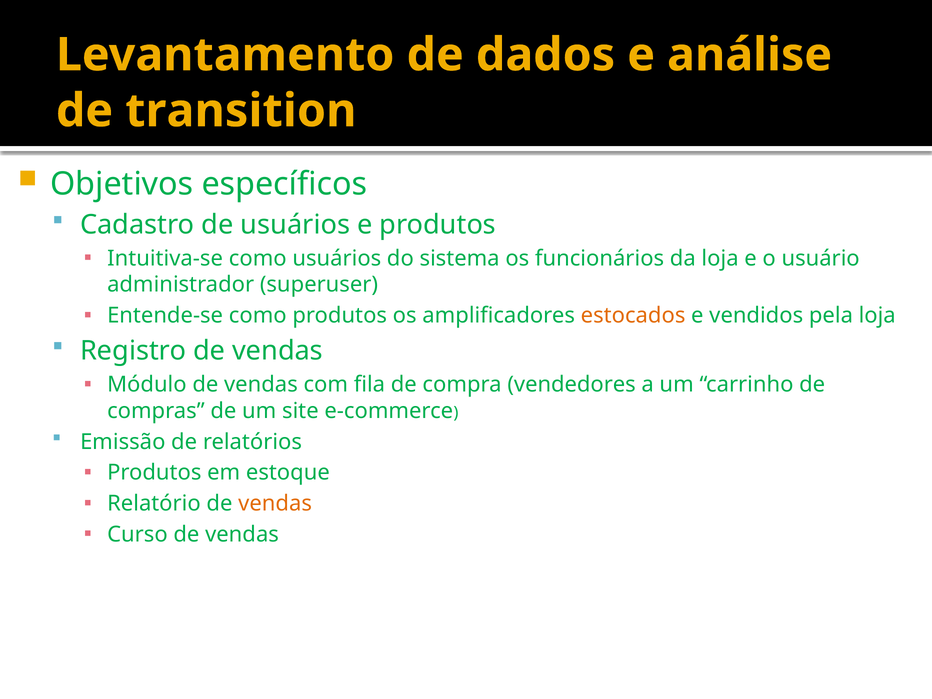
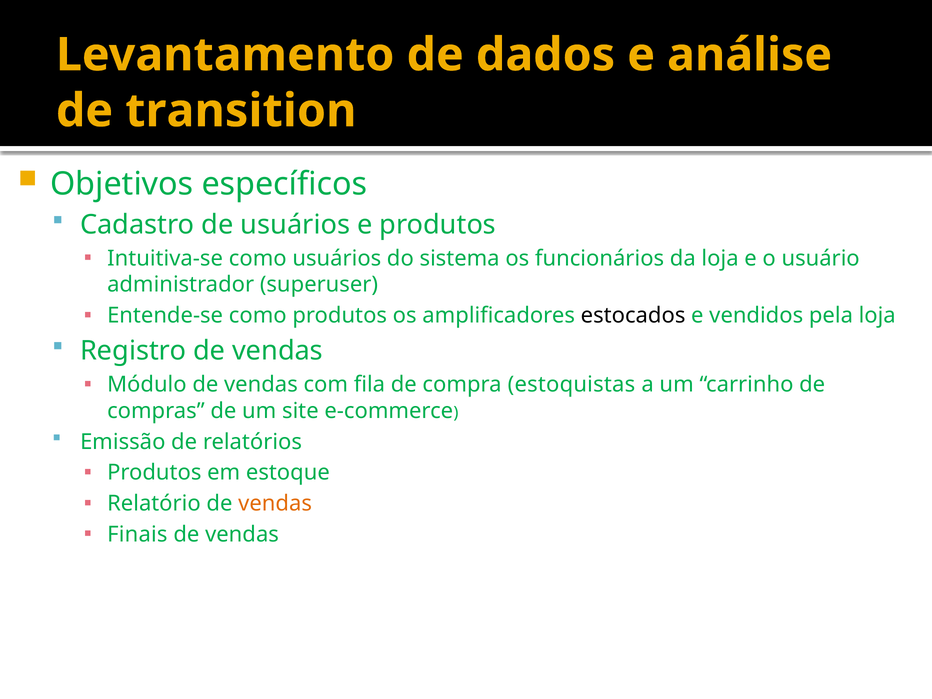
estocados colour: orange -> black
vendedores: vendedores -> estoquistas
Curso: Curso -> Finais
